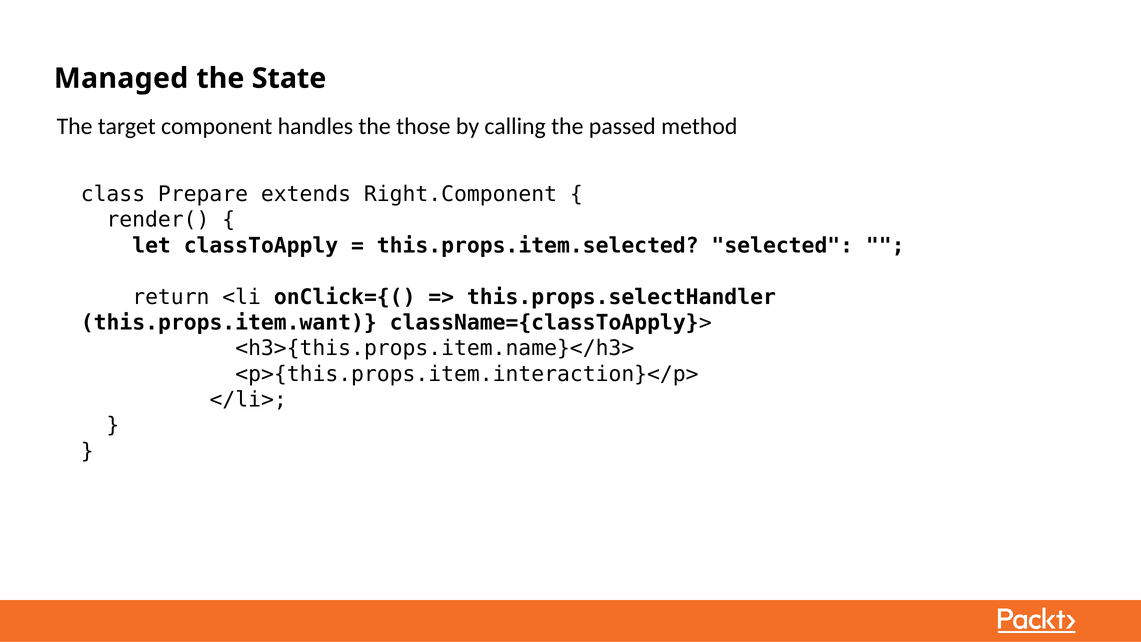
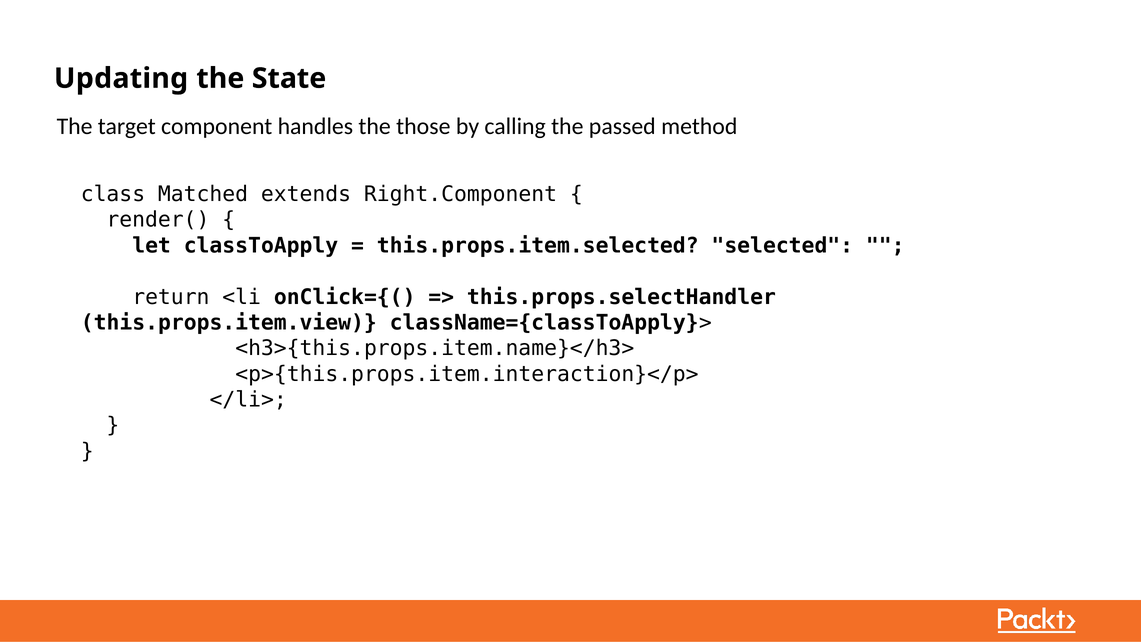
Managed: Managed -> Updating
Prepare: Prepare -> Matched
this.props.item.want: this.props.item.want -> this.props.item.view
